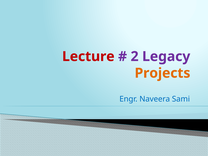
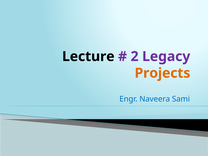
Lecture colour: red -> black
